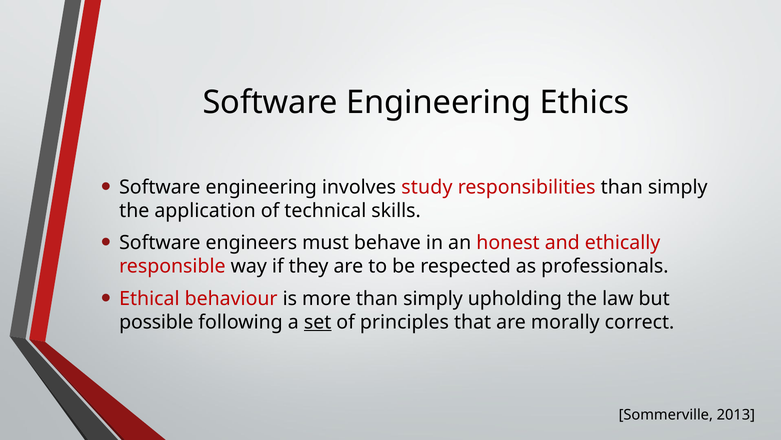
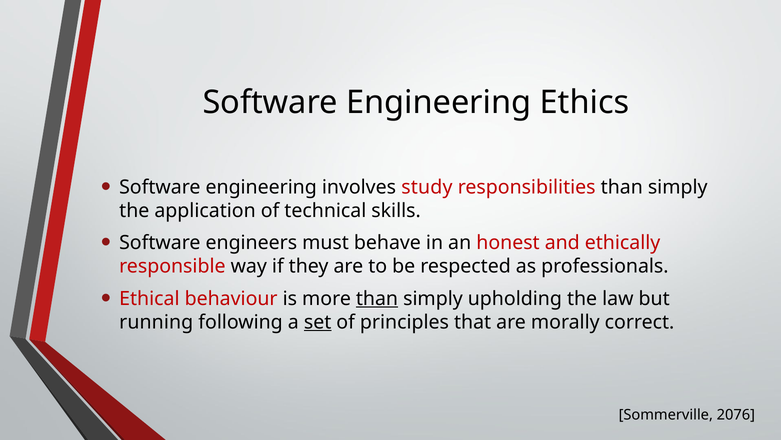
than at (377, 298) underline: none -> present
possible: possible -> running
2013: 2013 -> 2076
